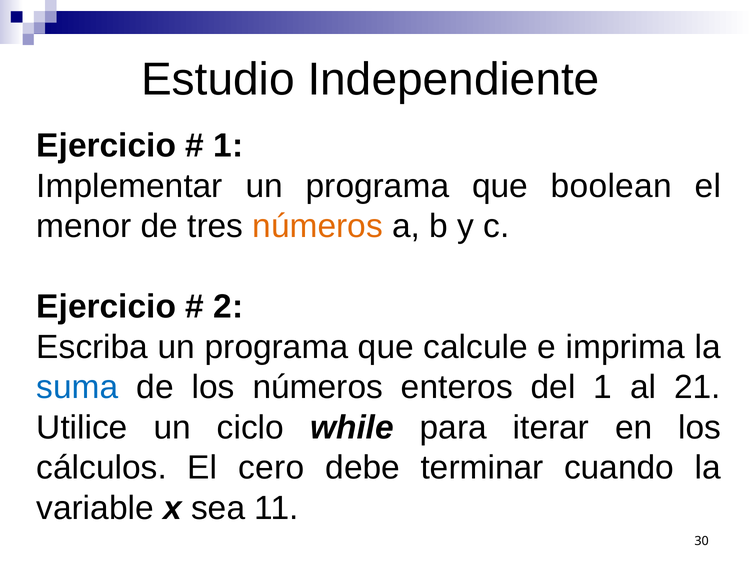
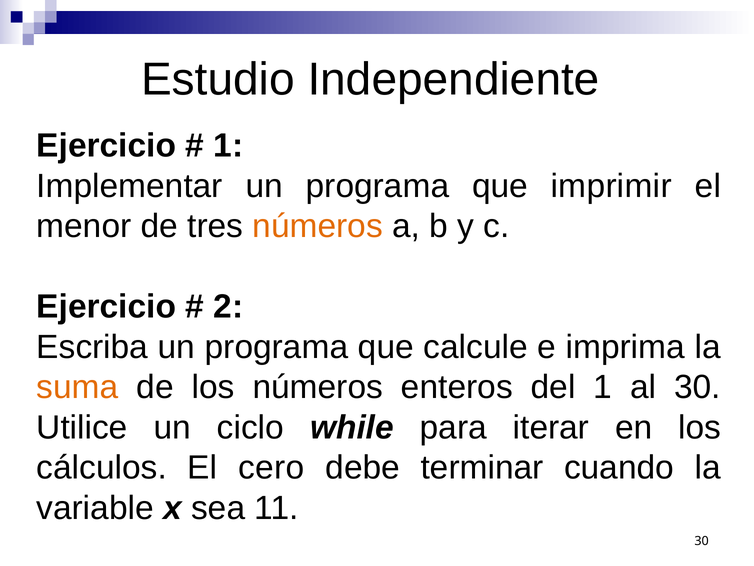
boolean: boolean -> imprimir
suma colour: blue -> orange
al 21: 21 -> 30
